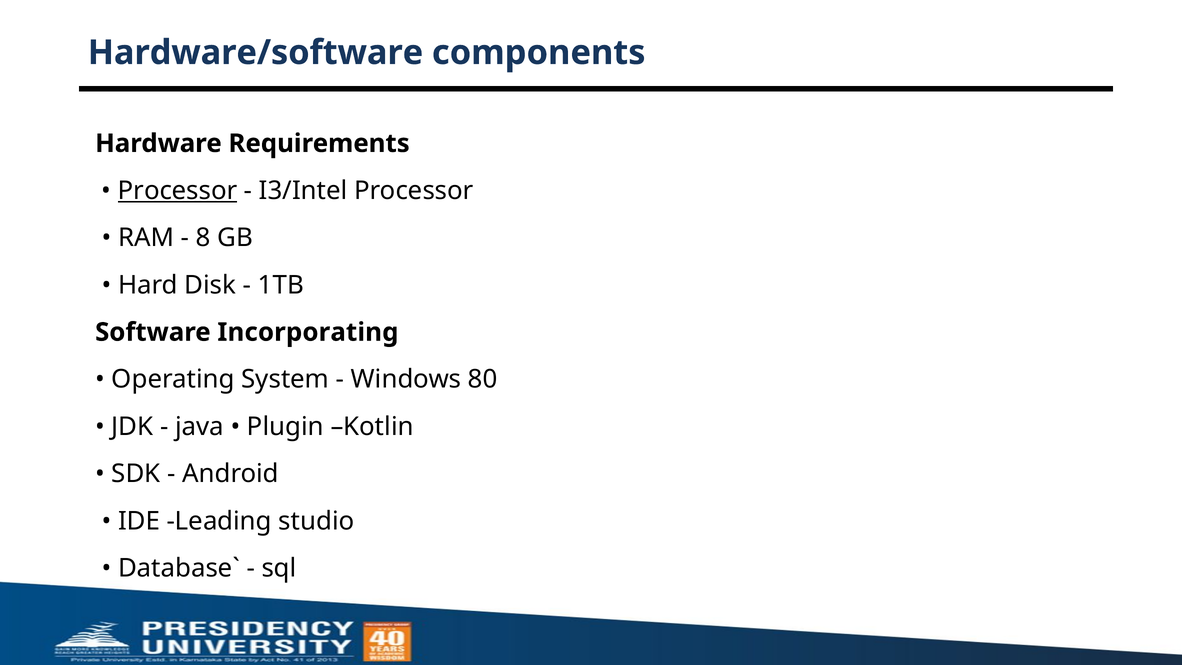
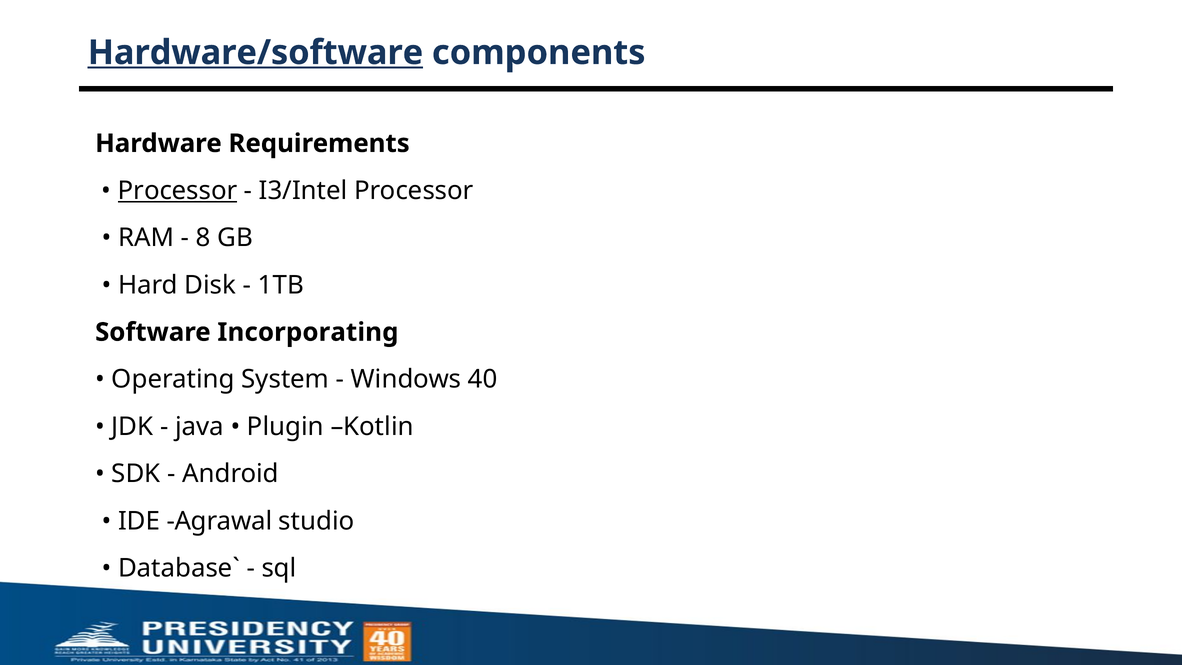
Hardware/software underline: none -> present
80: 80 -> 40
Leading: Leading -> Agrawal
